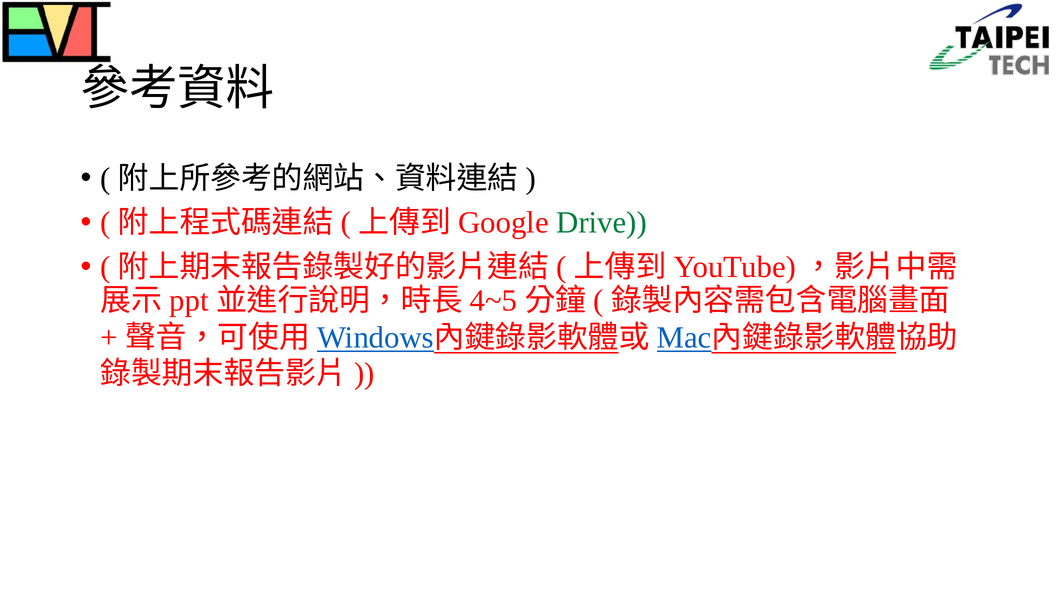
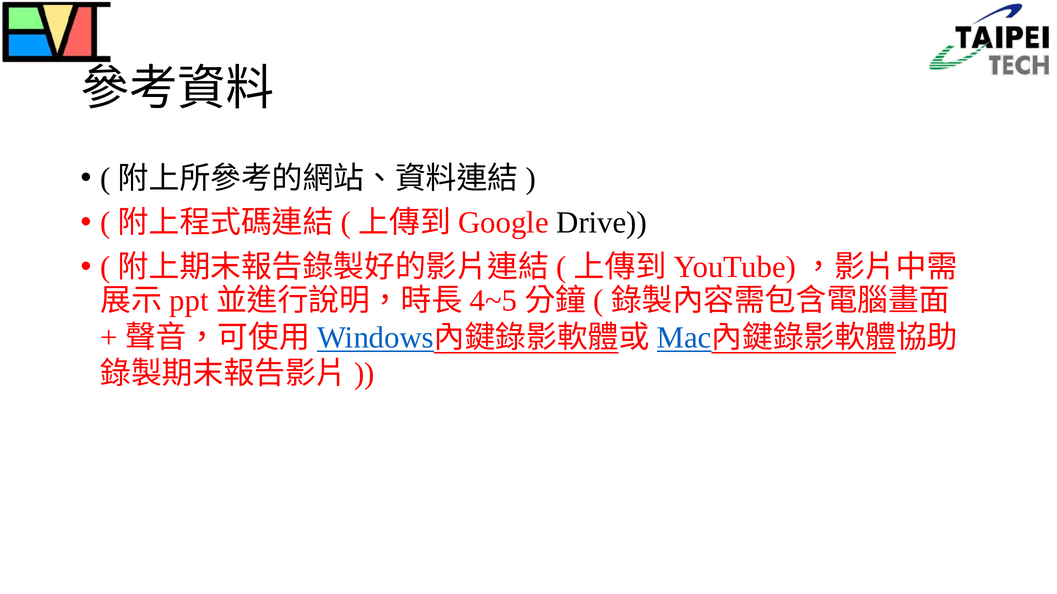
Drive colour: green -> black
